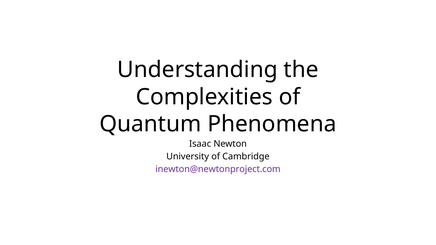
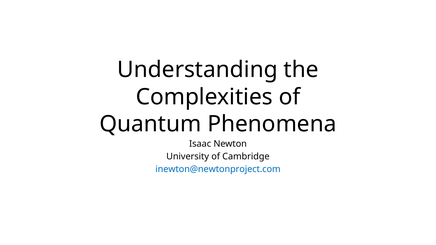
inewton@newtonproject.com colour: purple -> blue
